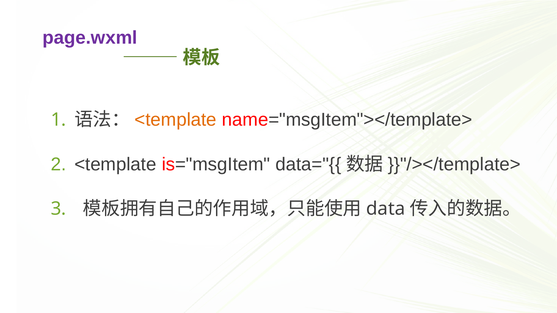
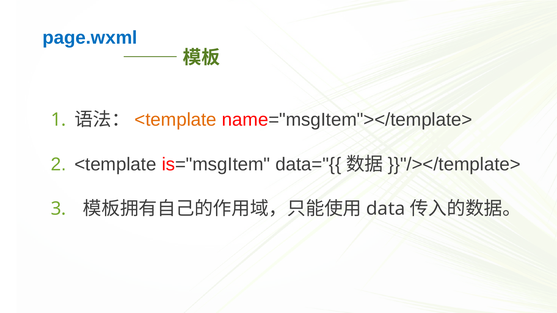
page.wxml colour: purple -> blue
